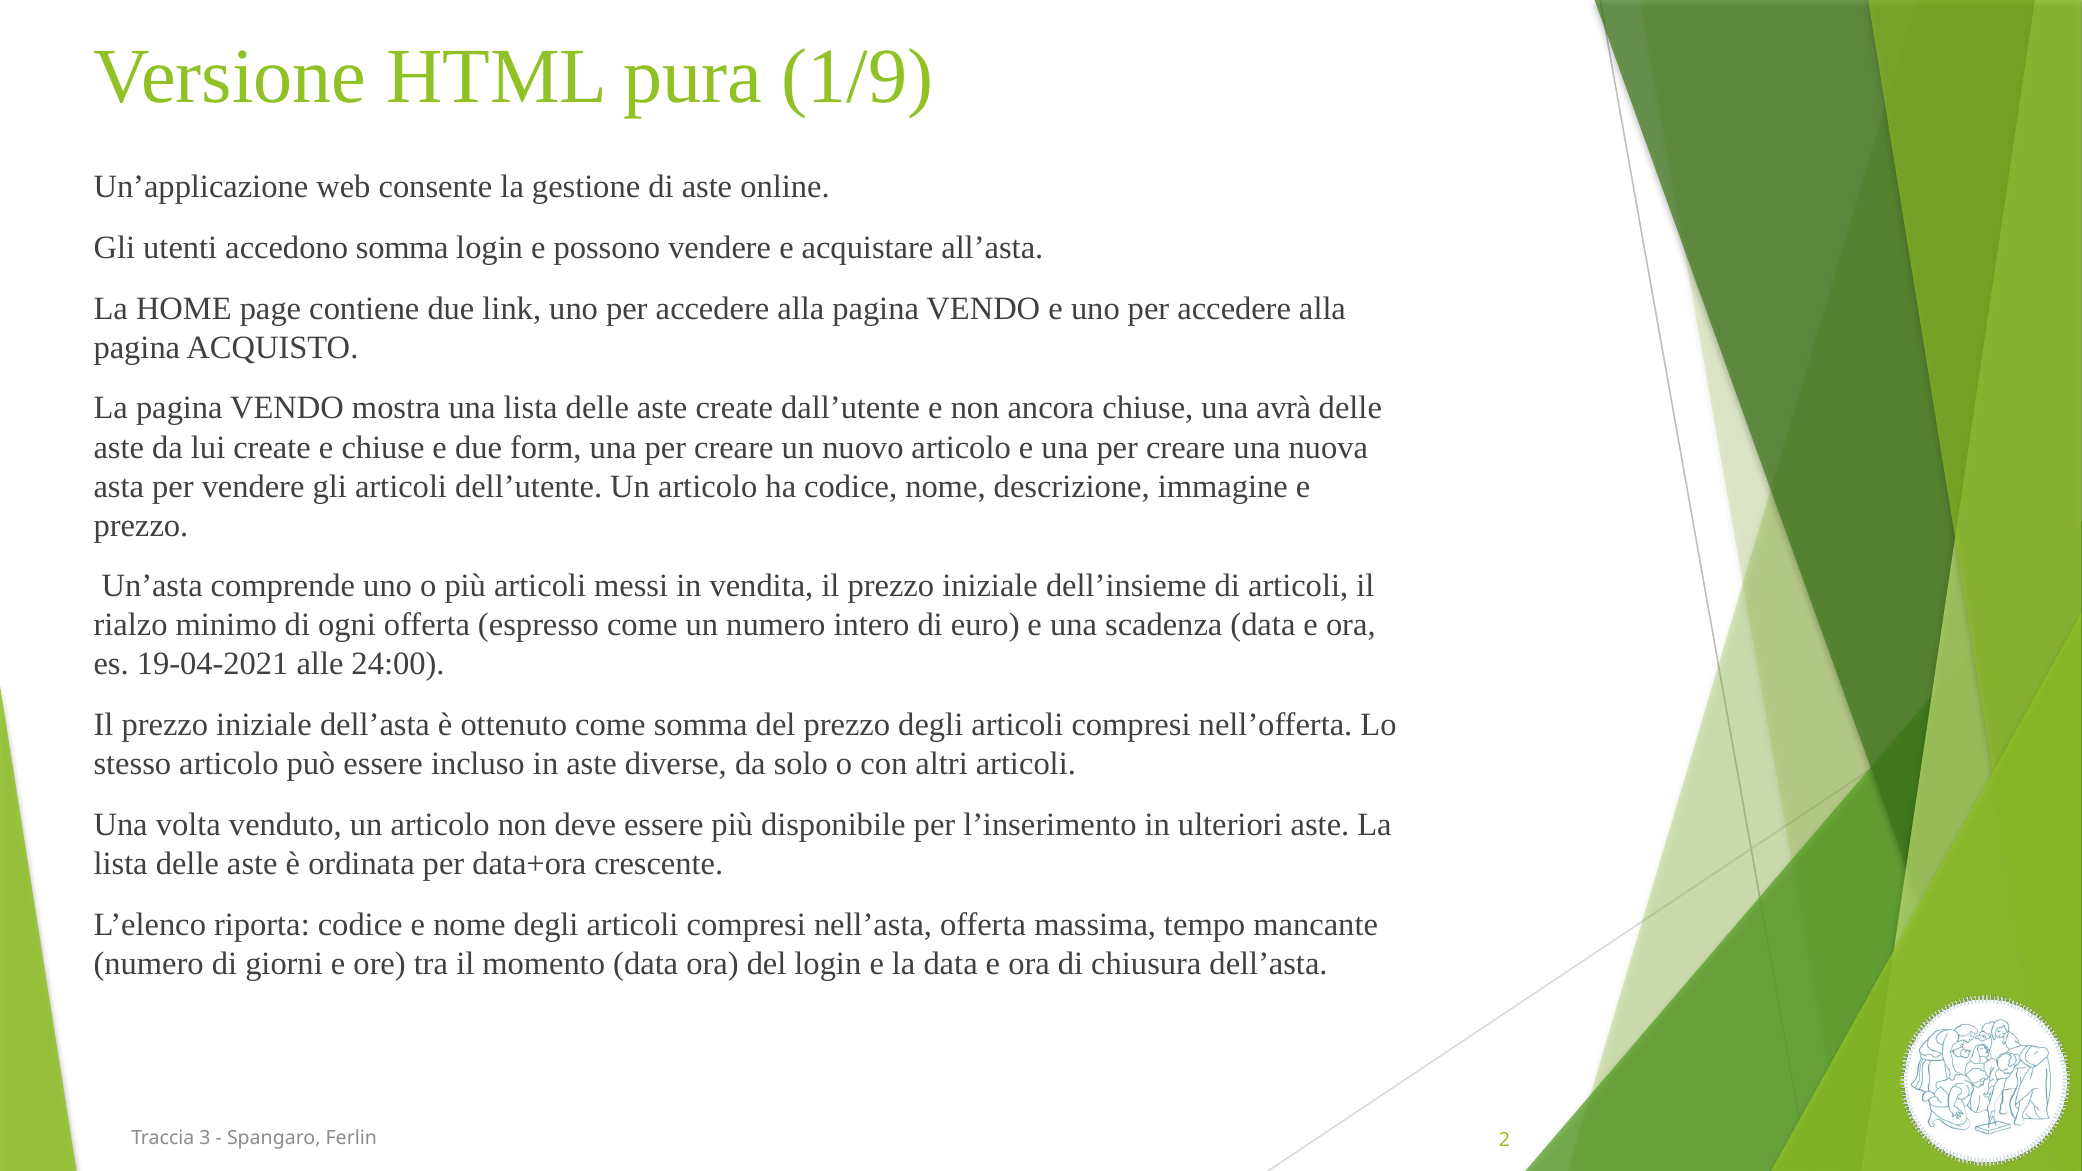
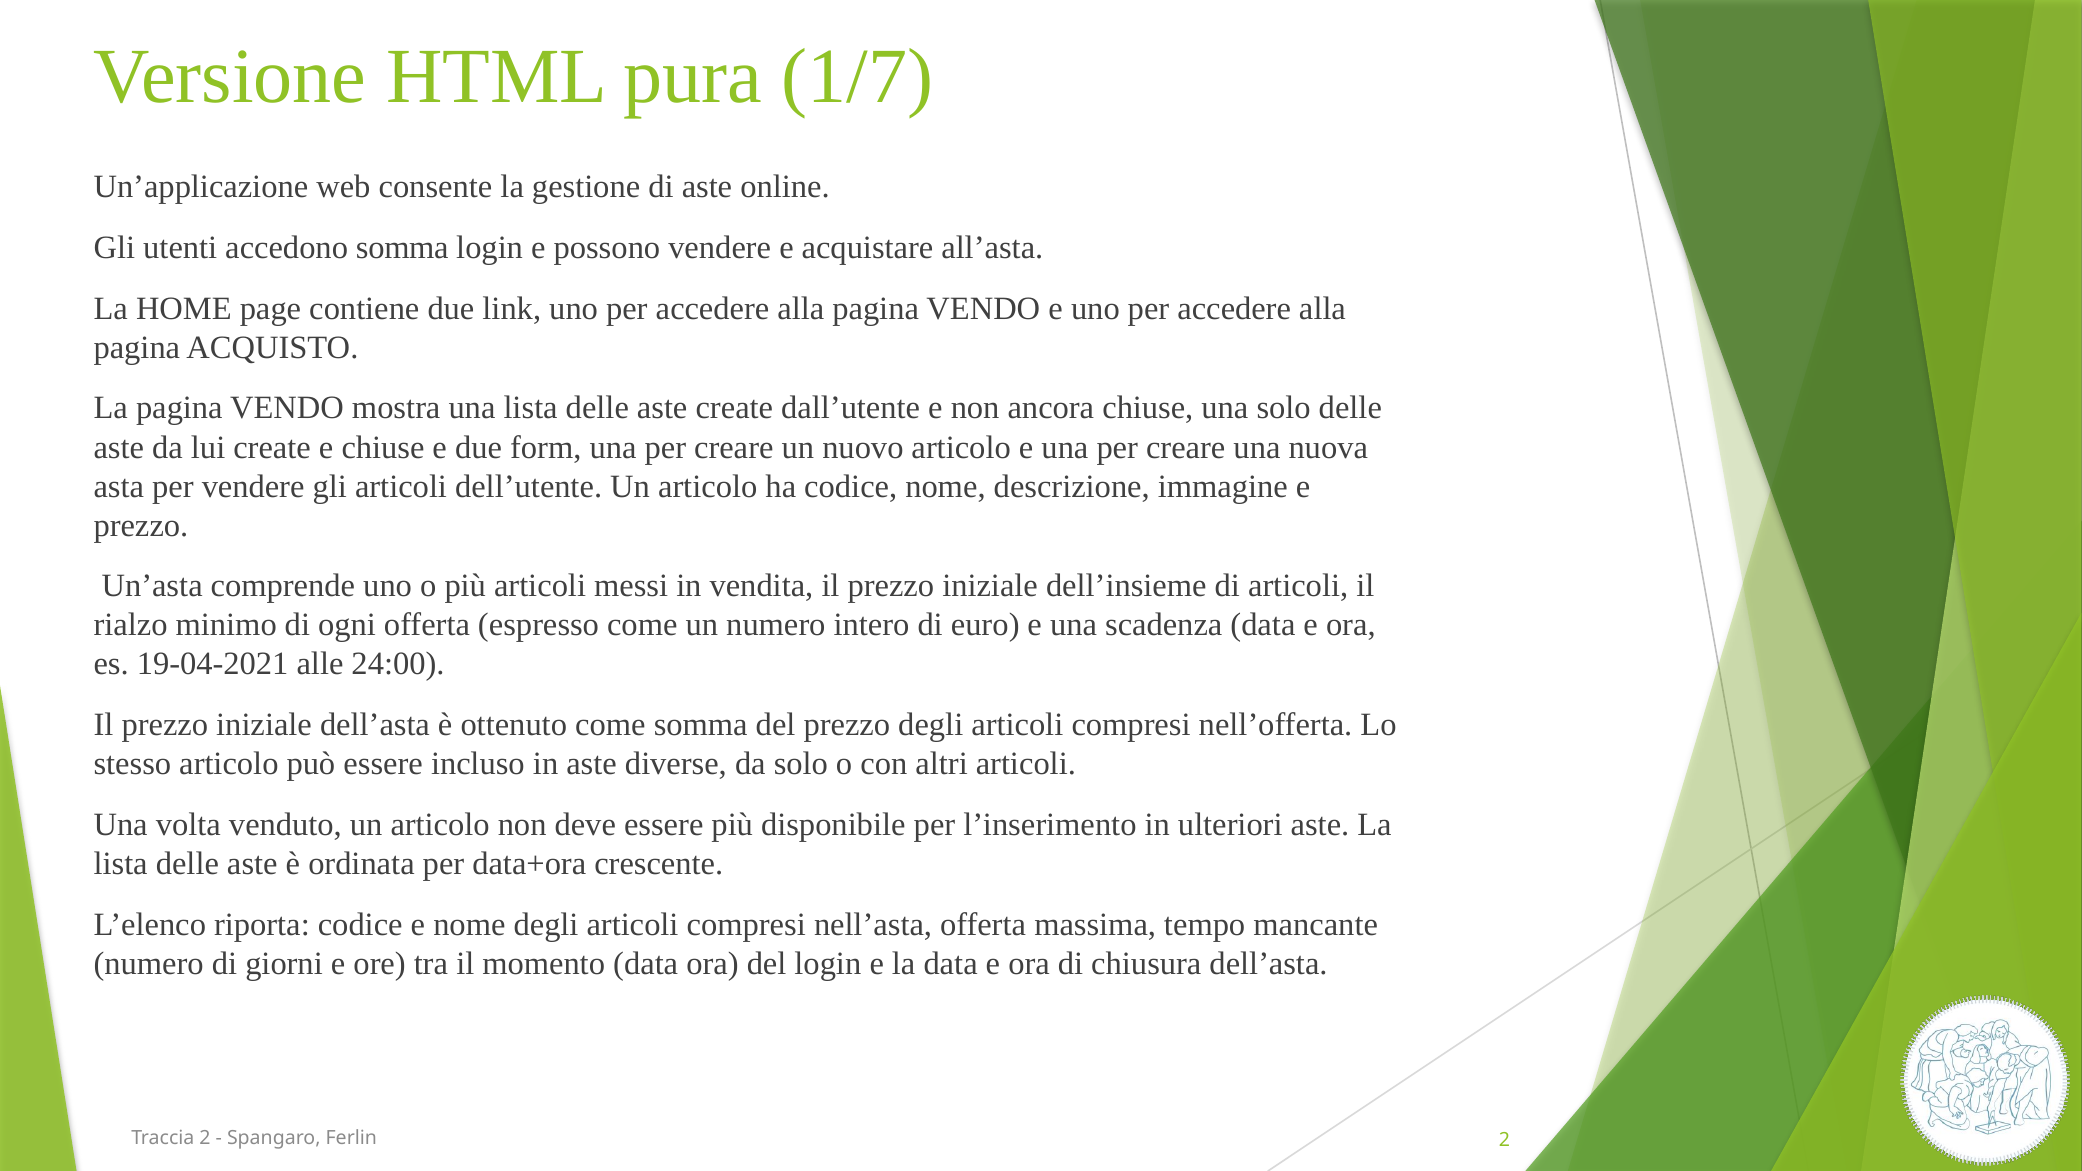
1/9: 1/9 -> 1/7
una avrà: avrà -> solo
Traccia 3: 3 -> 2
